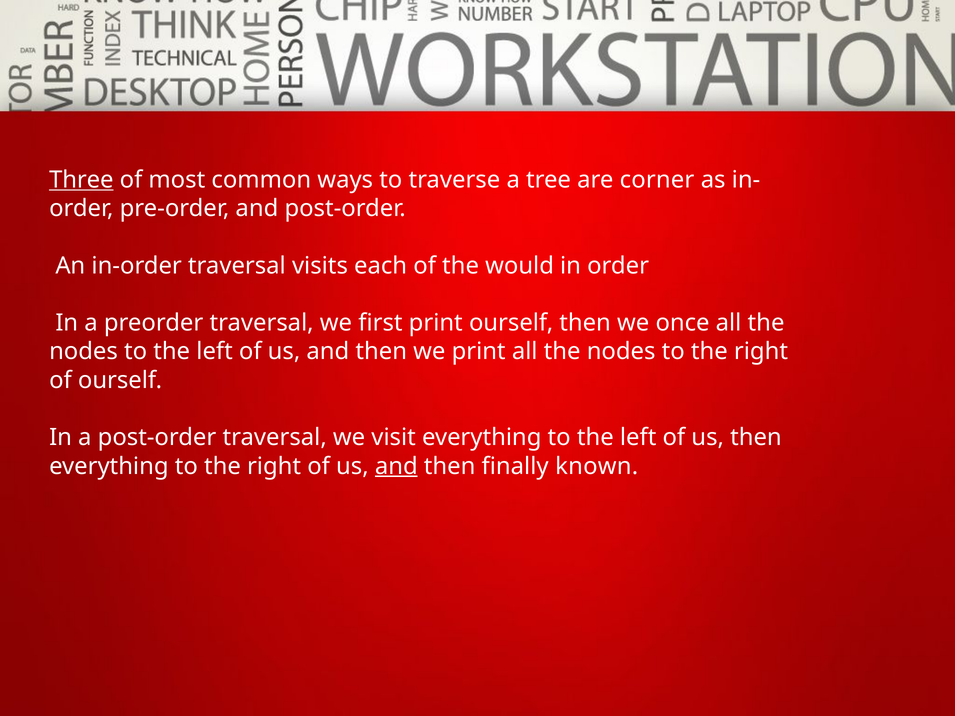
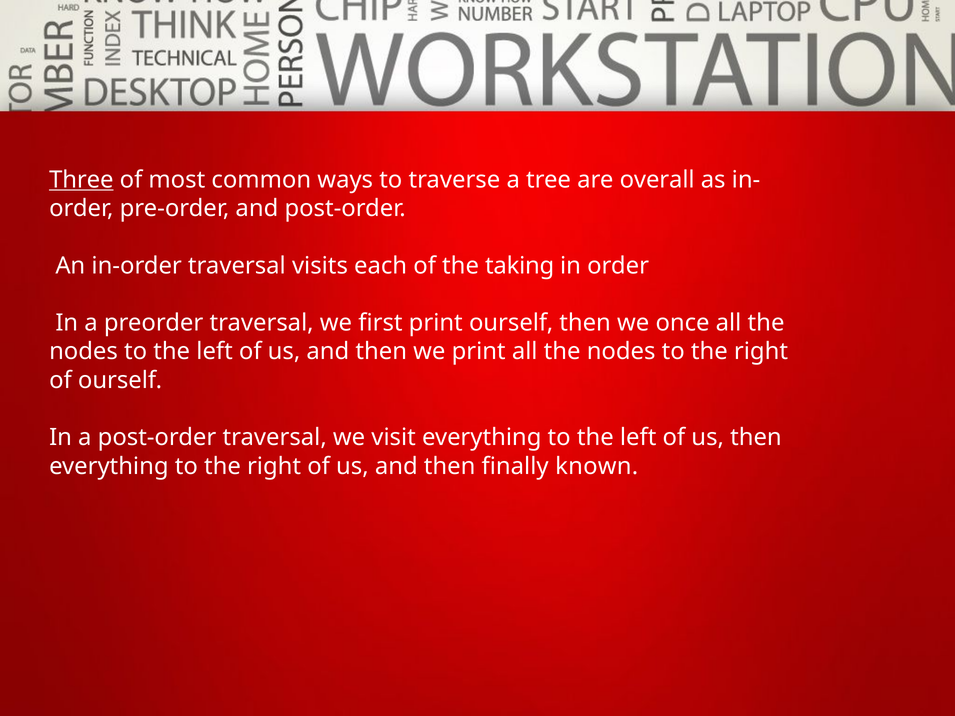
corner: corner -> overall
would: would -> taking
and at (396, 466) underline: present -> none
